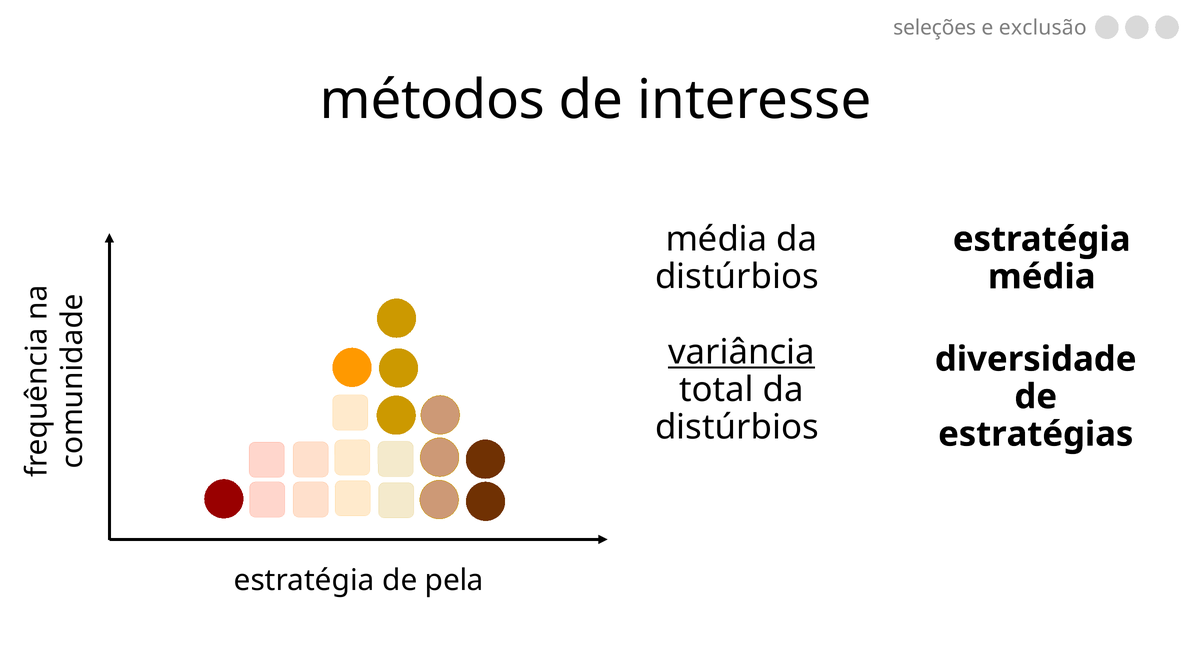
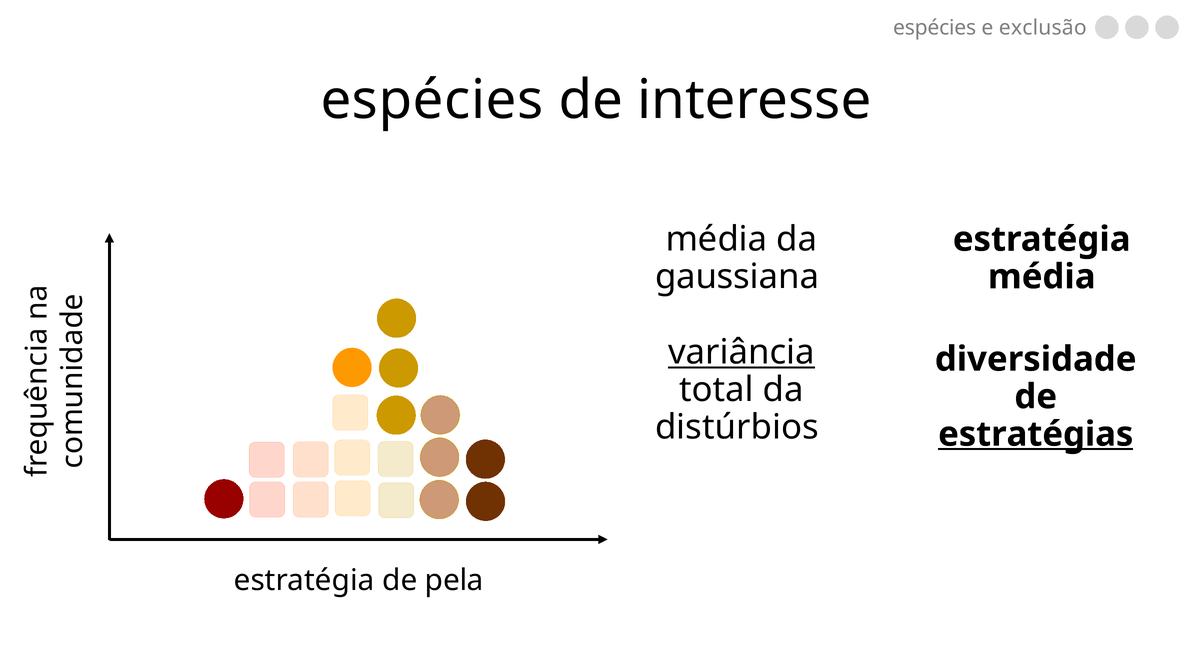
seleções at (935, 28): seleções -> espécies
métodos at (432, 100): métodos -> espécies
distúrbios at (737, 277): distúrbios -> gaussiana
estratégias underline: none -> present
